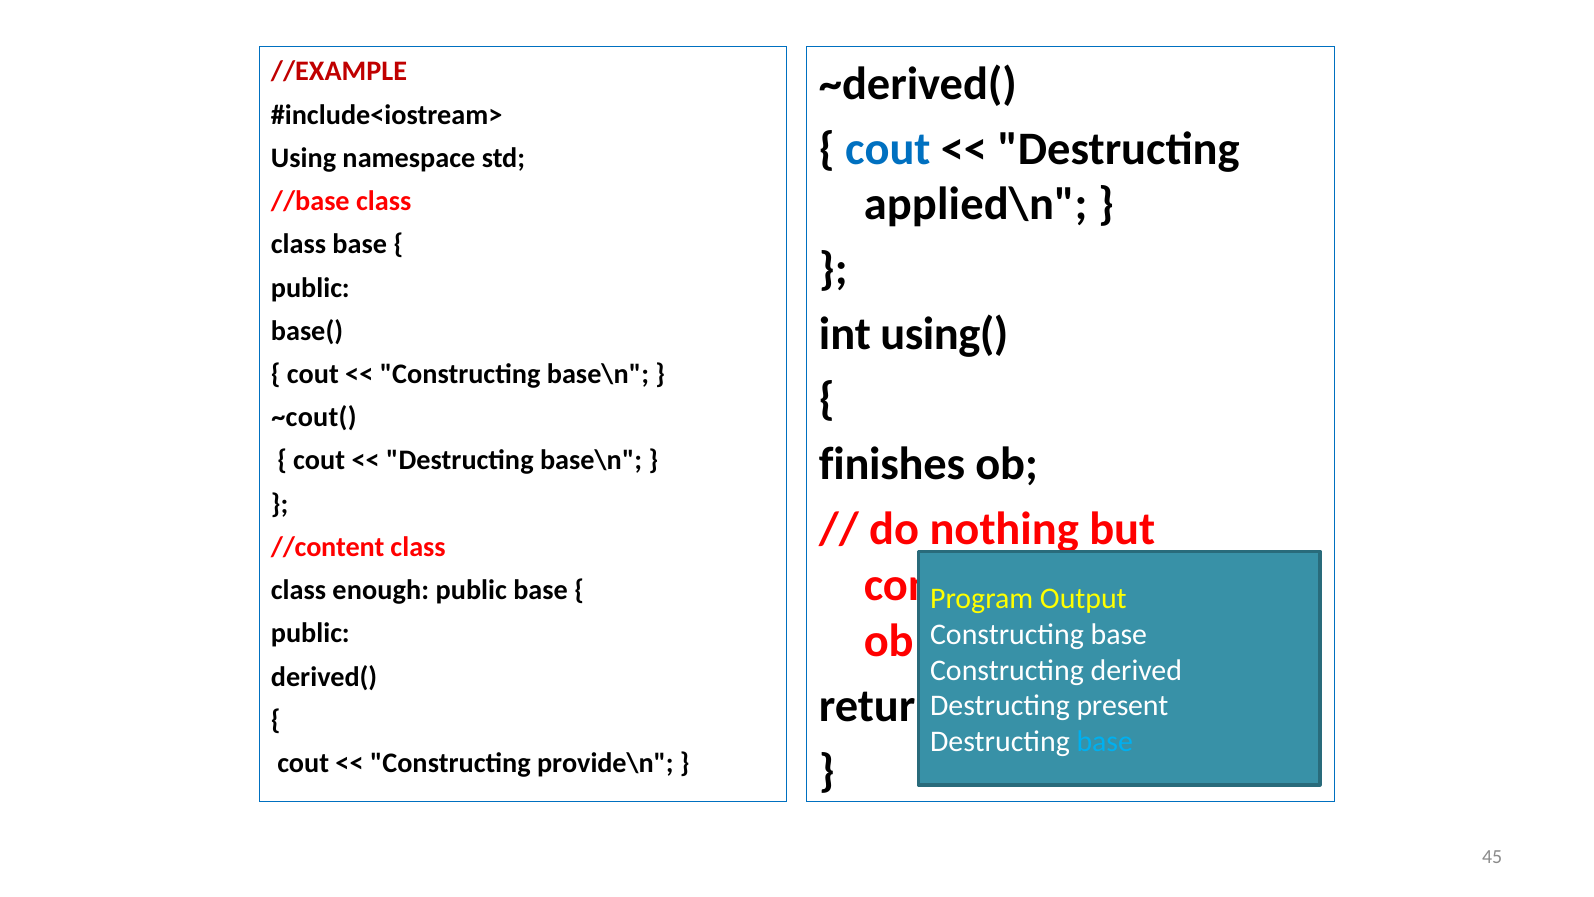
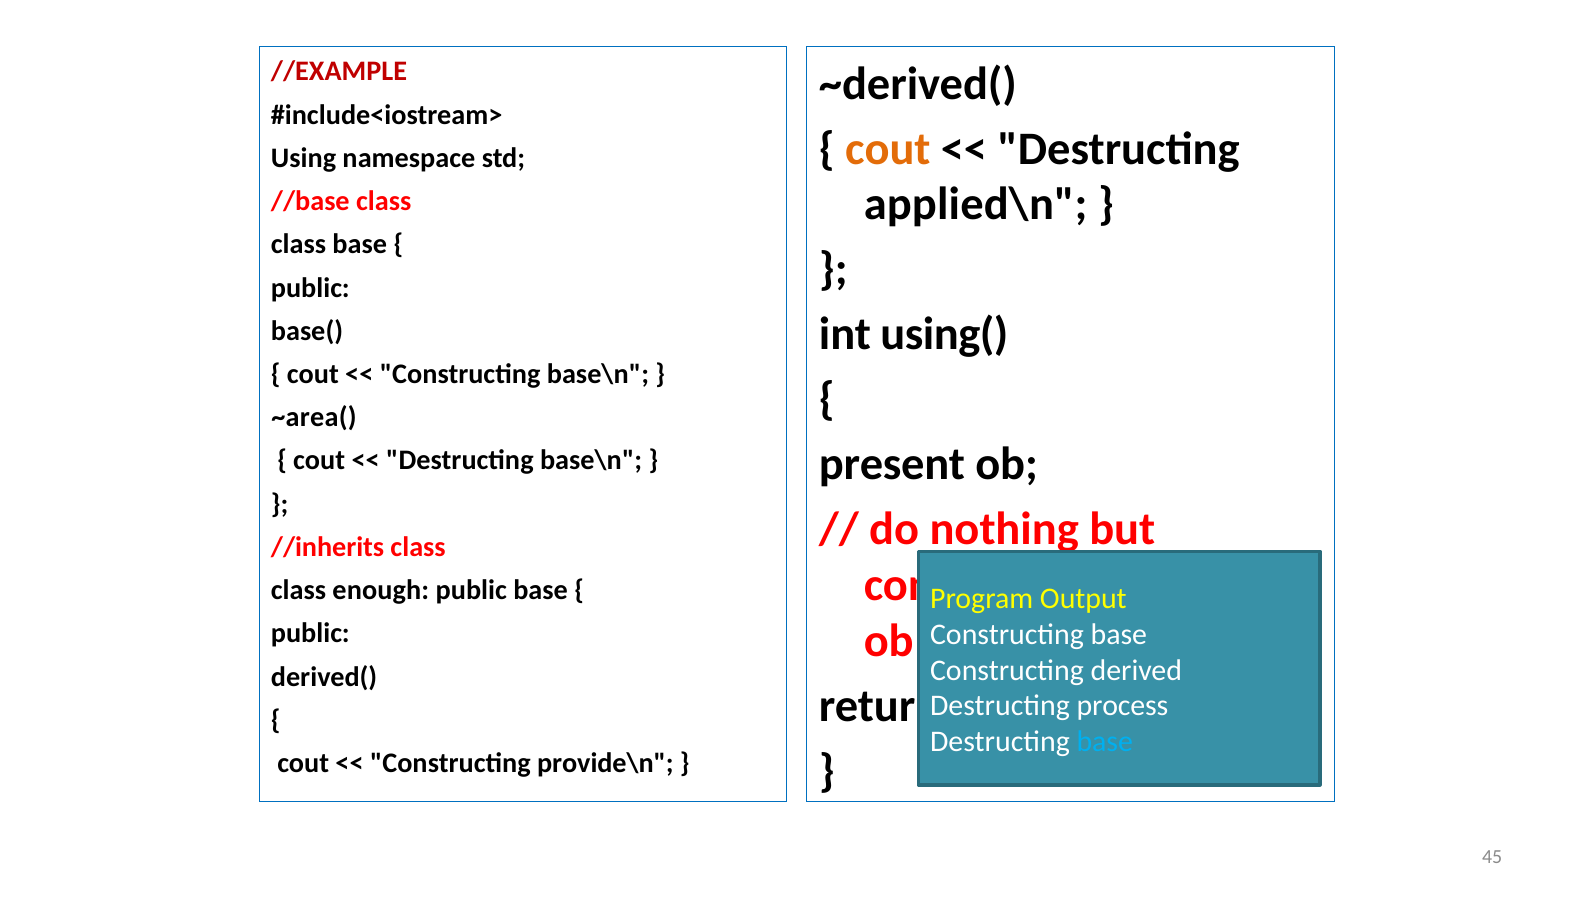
cout at (888, 149) colour: blue -> orange
~cout(: ~cout( -> ~area(
finishes: finishes -> present
//content: //content -> //inherits
present: present -> process
